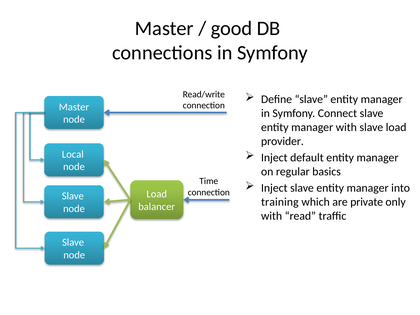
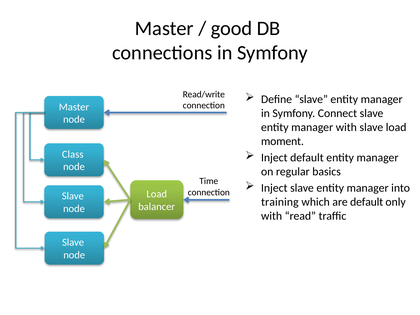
provider: provider -> moment
Local: Local -> Class
are private: private -> default
